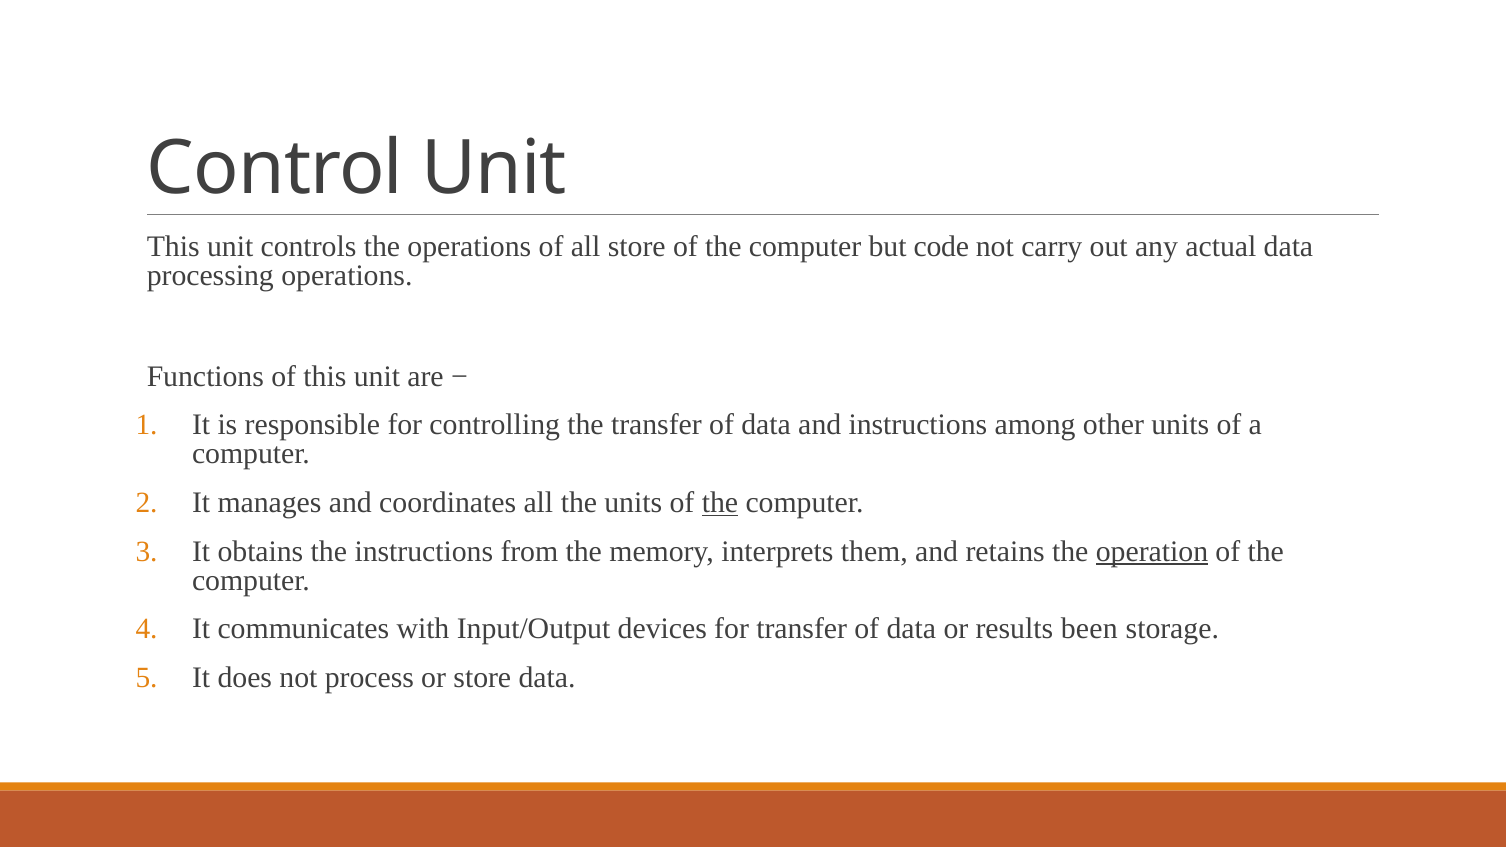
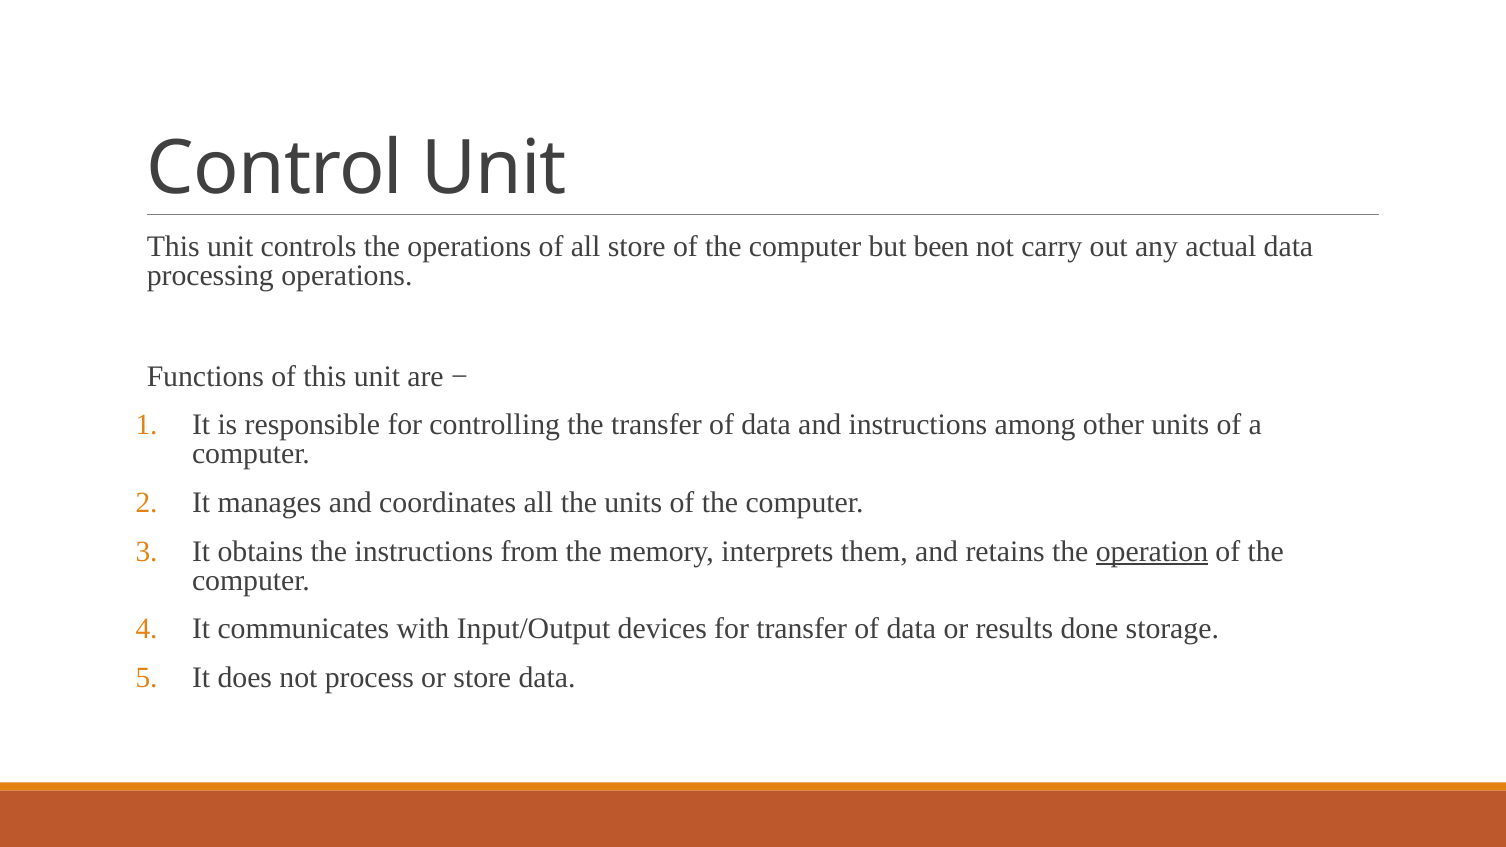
code: code -> been
the at (720, 503) underline: present -> none
been: been -> done
